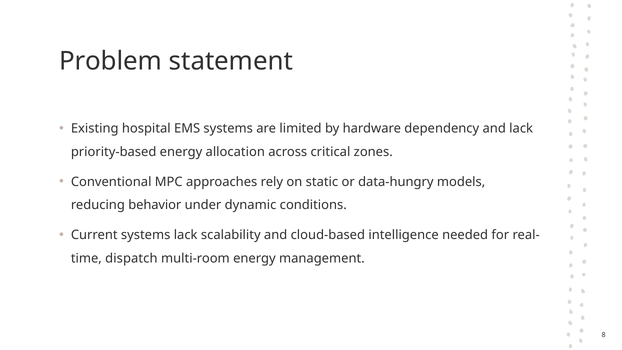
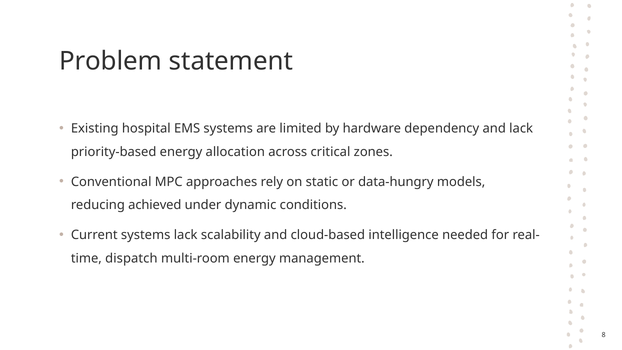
behavior: behavior -> achieved
